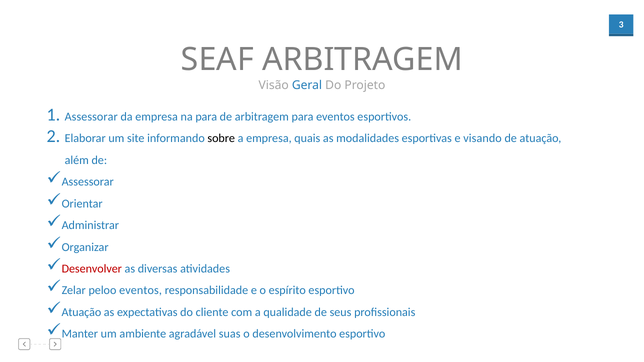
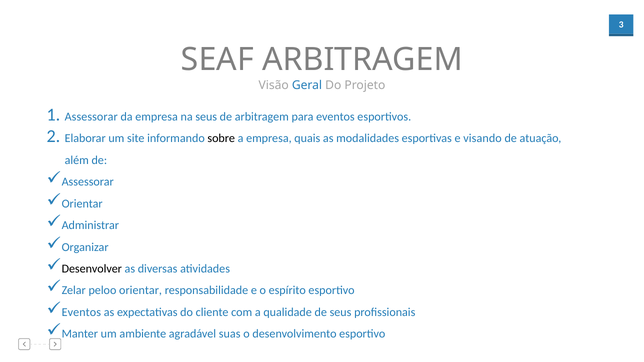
na para: para -> seus
Desenvolver colour: red -> black
peloo eventos: eventos -> orientar
Atuação at (81, 312): Atuação -> Eventos
